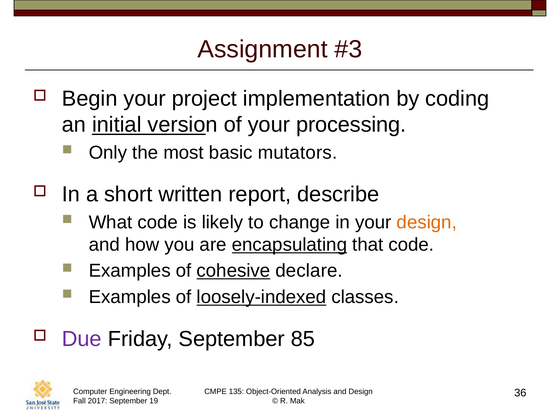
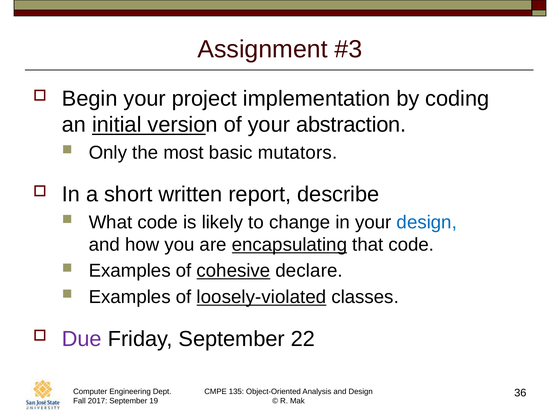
processing: processing -> abstraction
design at (427, 222) colour: orange -> blue
loosely-indexed: loosely-indexed -> loosely-violated
85: 85 -> 22
